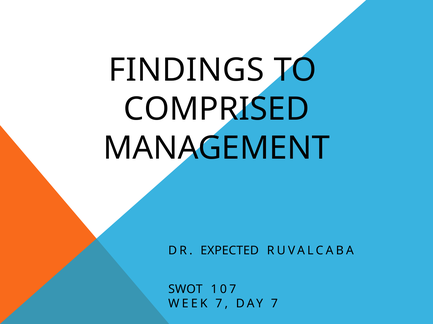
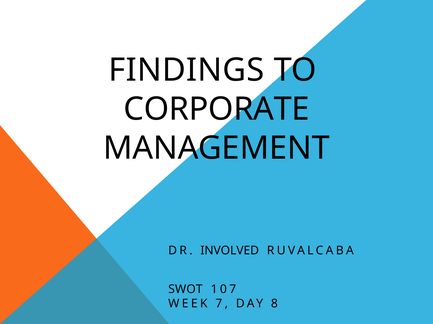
COMPRISED: COMPRISED -> CORPORATE
EXPECTED: EXPECTED -> INVOLVED
DAY 7: 7 -> 8
